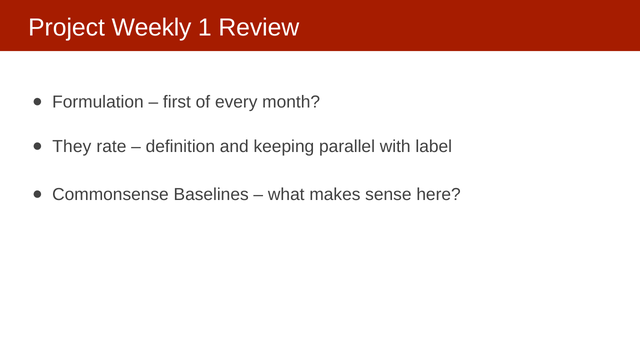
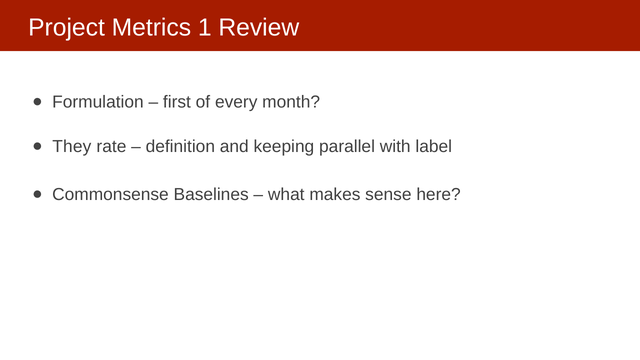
Weekly: Weekly -> Metrics
